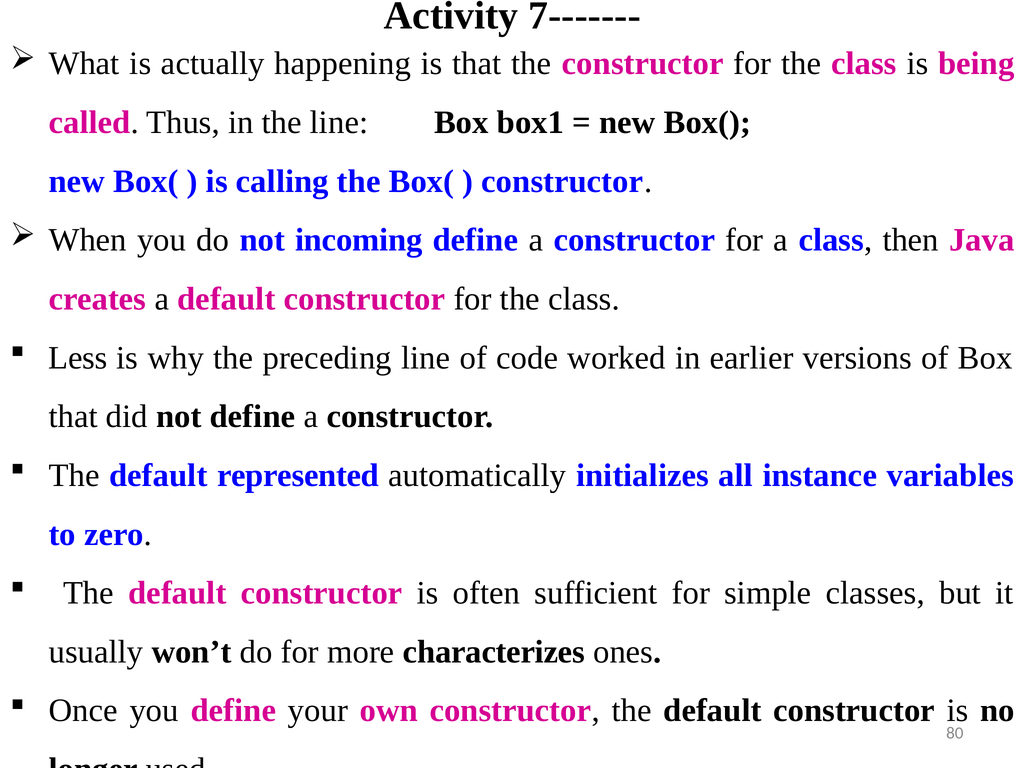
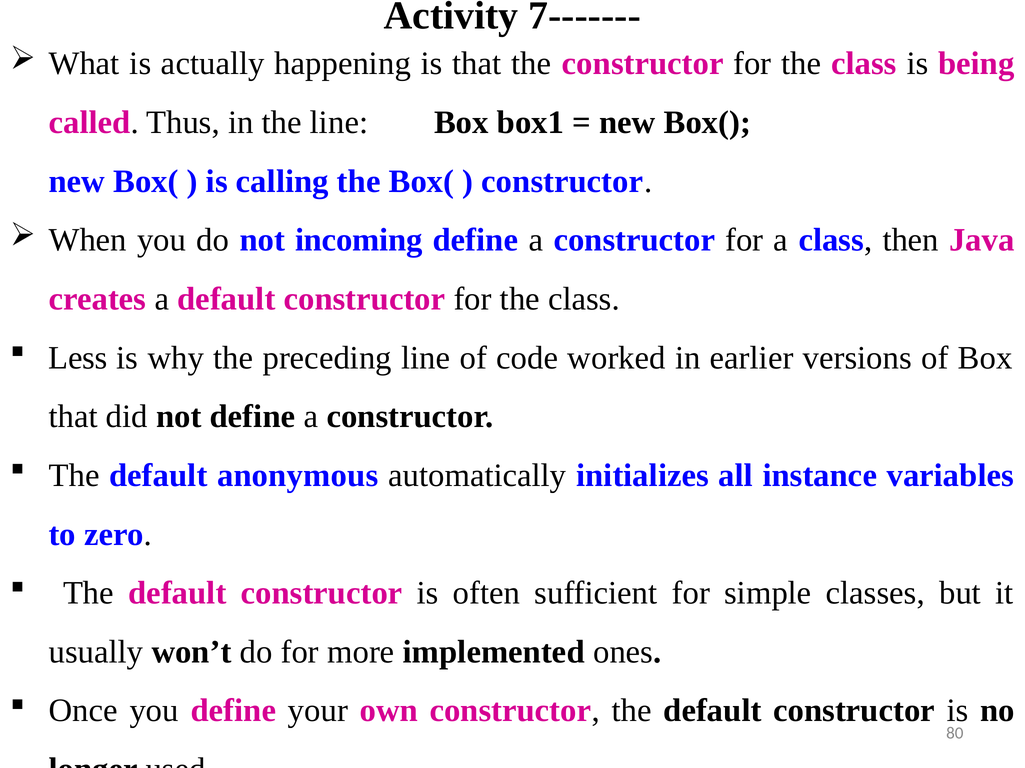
represented: represented -> anonymous
characterizes: characterizes -> implemented
